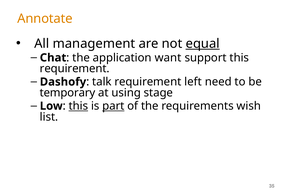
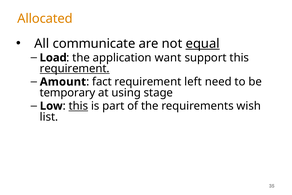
Annotate: Annotate -> Allocated
management: management -> communicate
Chat: Chat -> Load
requirement at (75, 69) underline: none -> present
Dashofy: Dashofy -> Amount
talk: talk -> fact
part underline: present -> none
